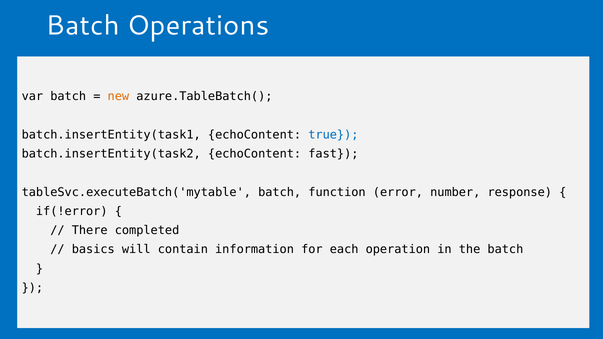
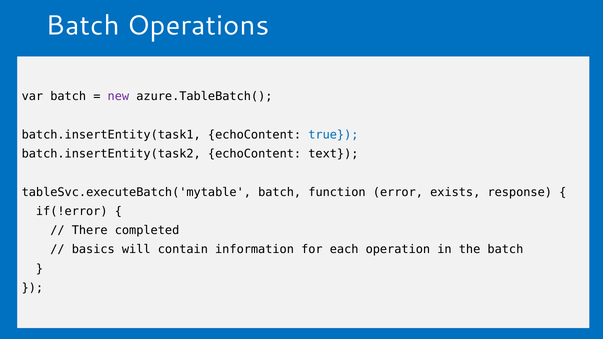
new colour: orange -> purple
fast: fast -> text
number: number -> exists
